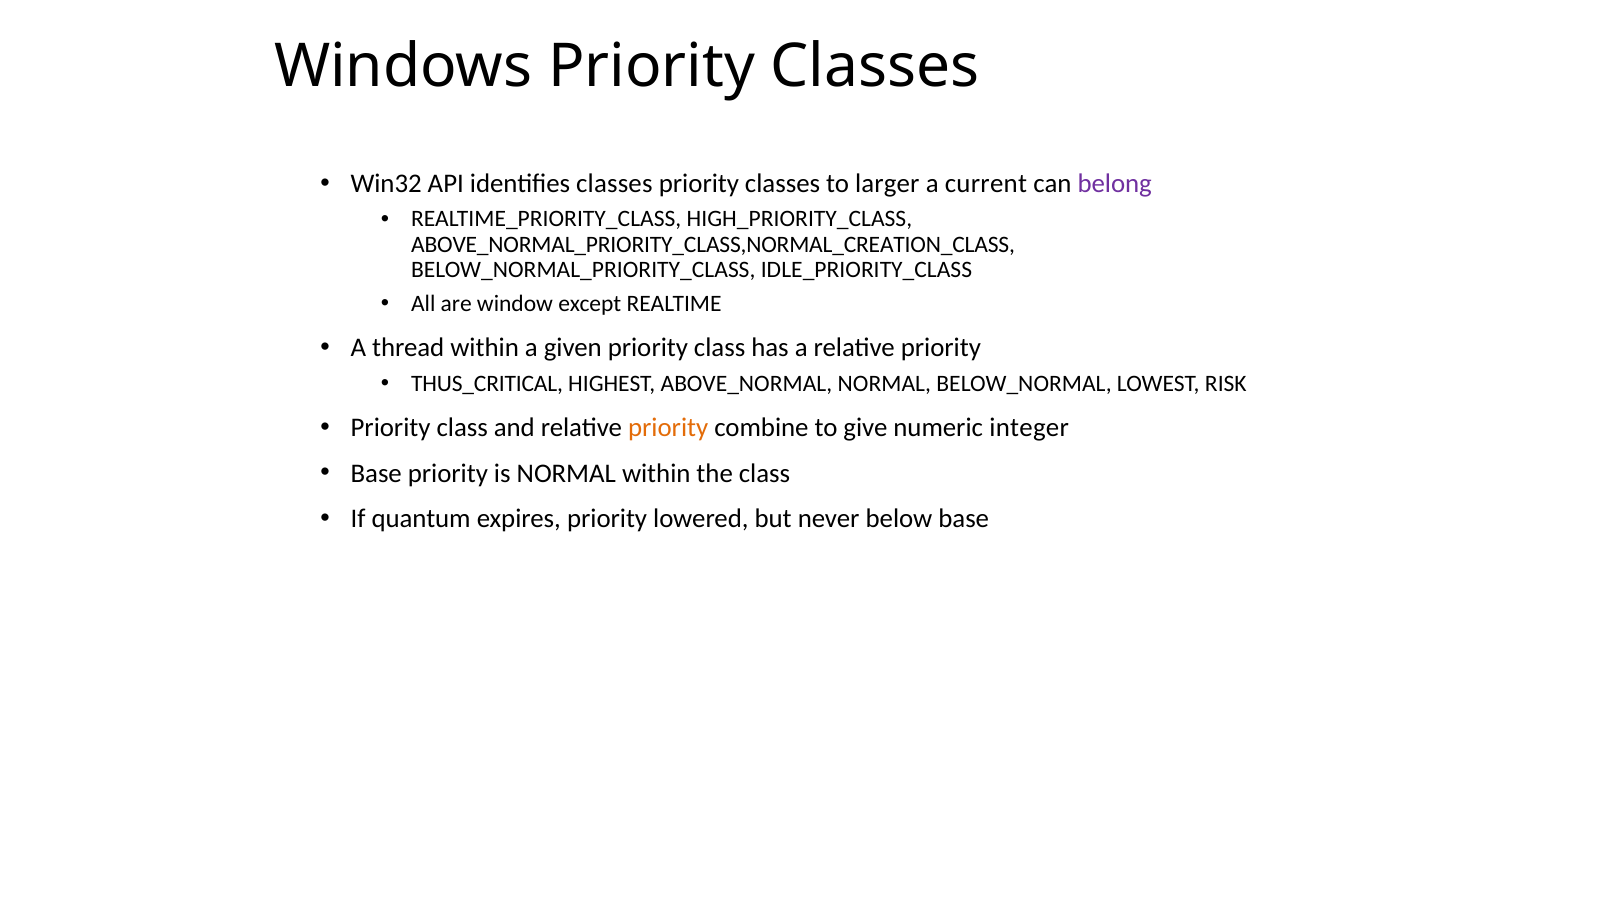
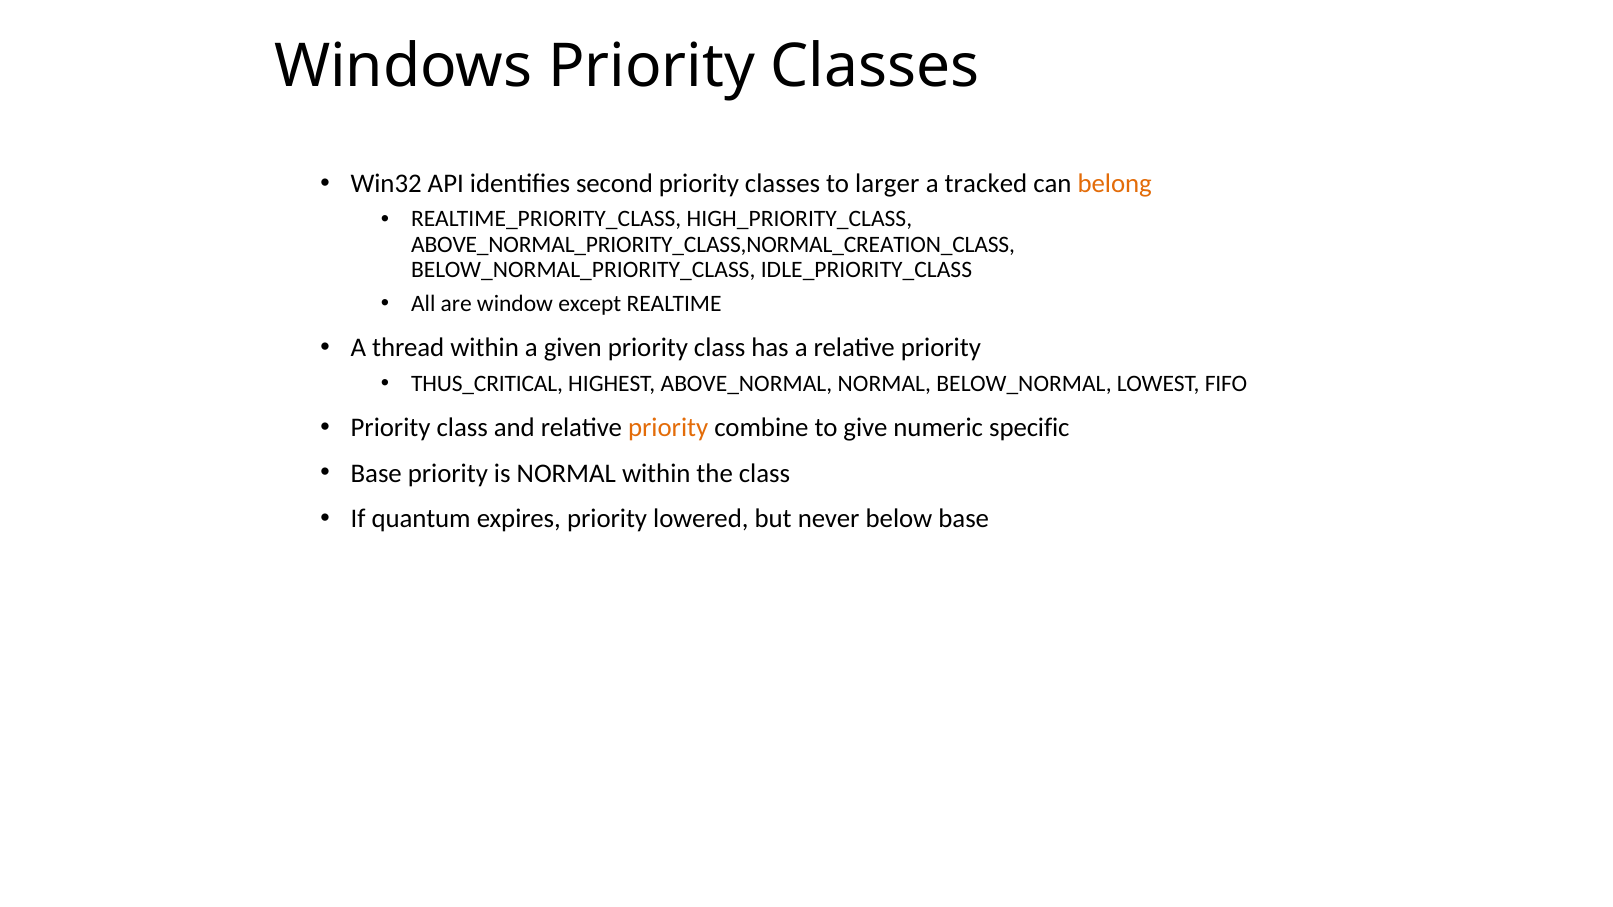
identifies classes: classes -> second
current: current -> tracked
belong colour: purple -> orange
RISK: RISK -> FIFO
integer: integer -> specific
